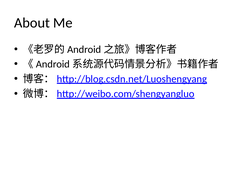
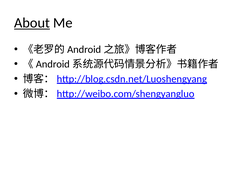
About underline: none -> present
